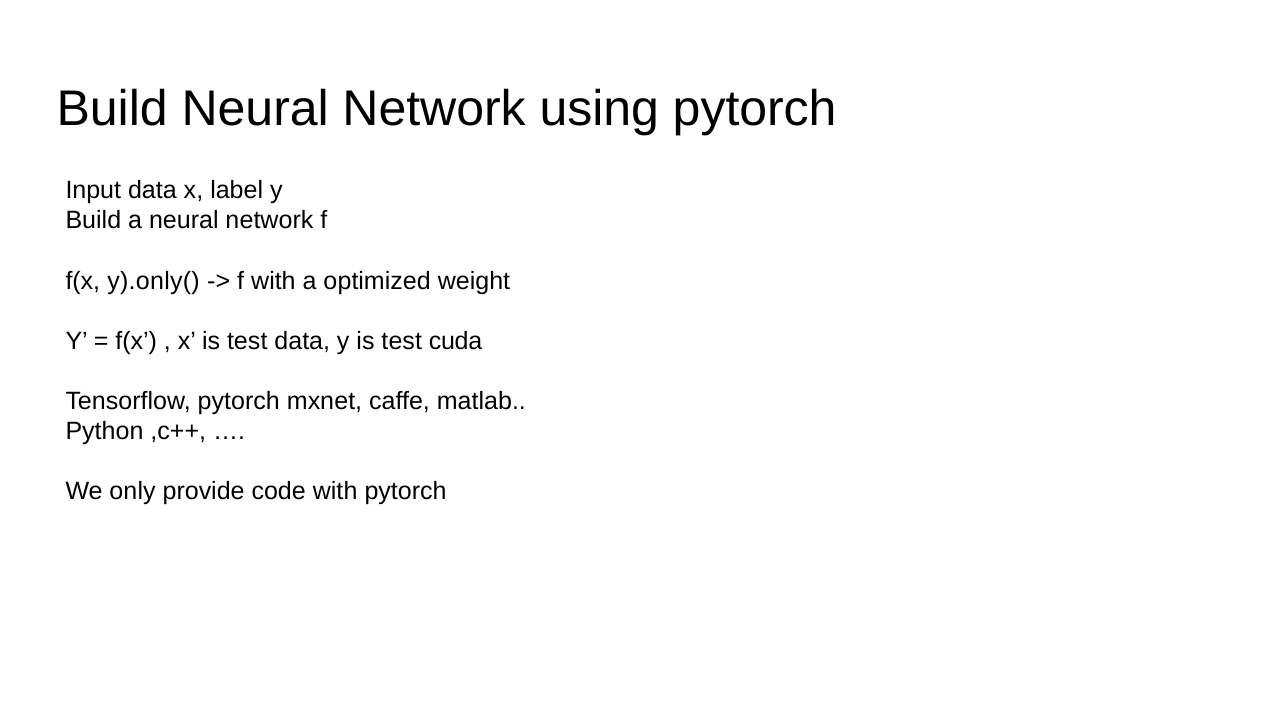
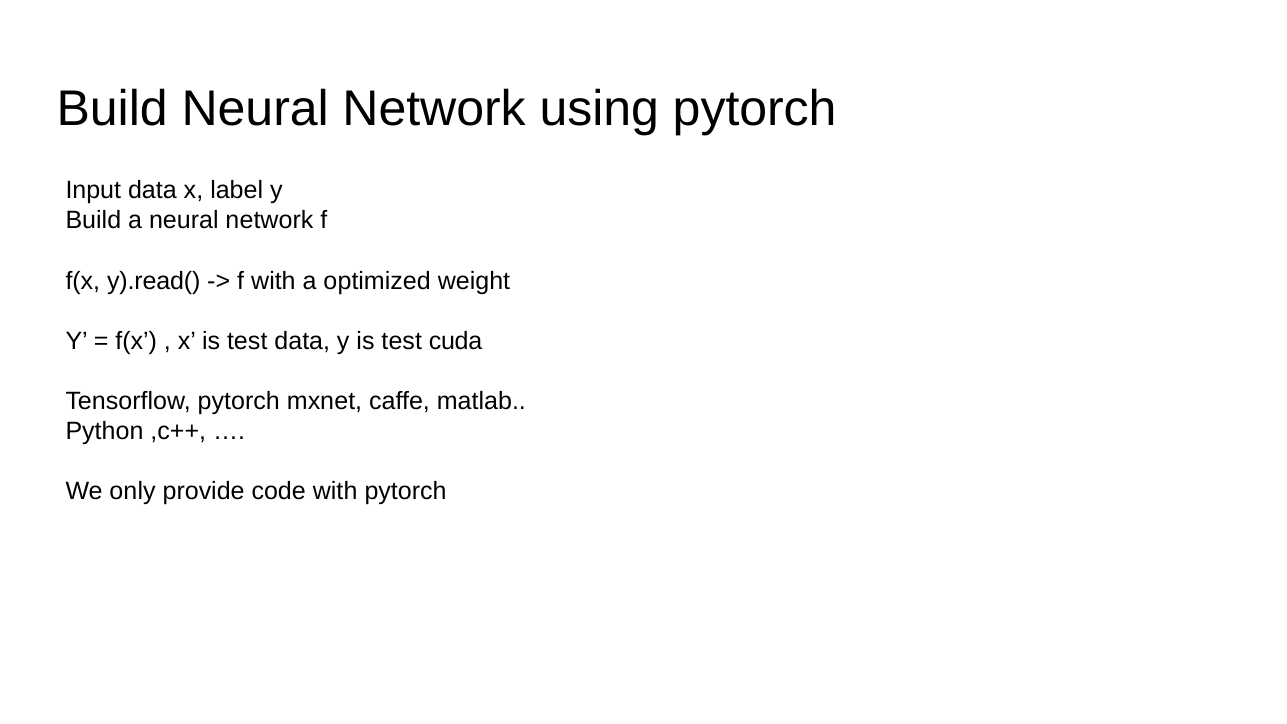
y).only(: y).only( -> y).read(
